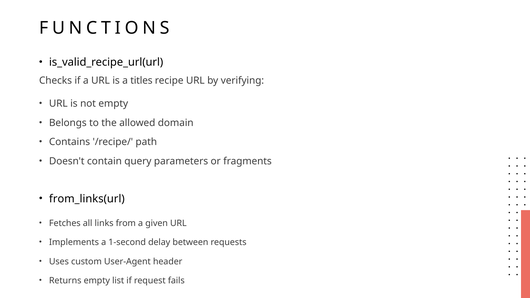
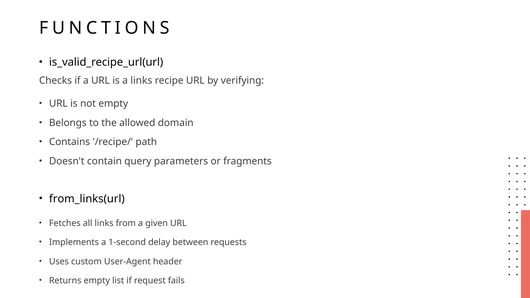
a titles: titles -> links
